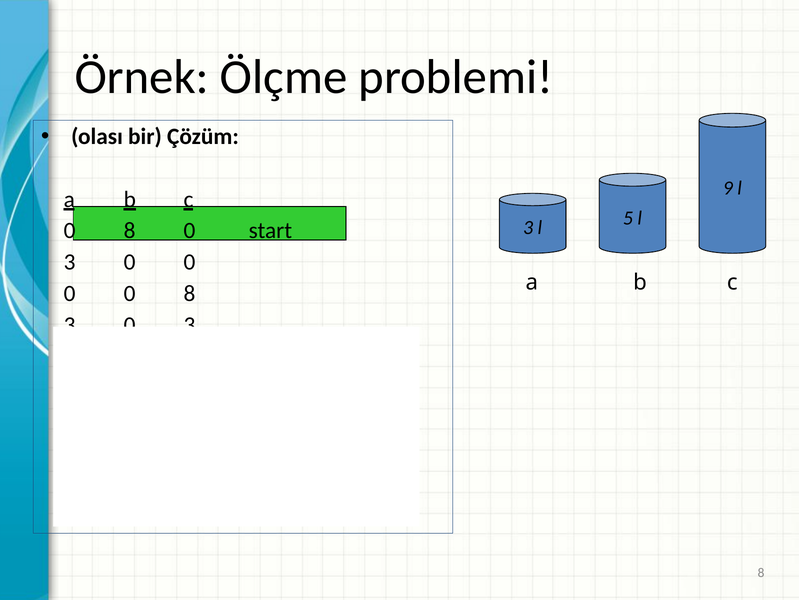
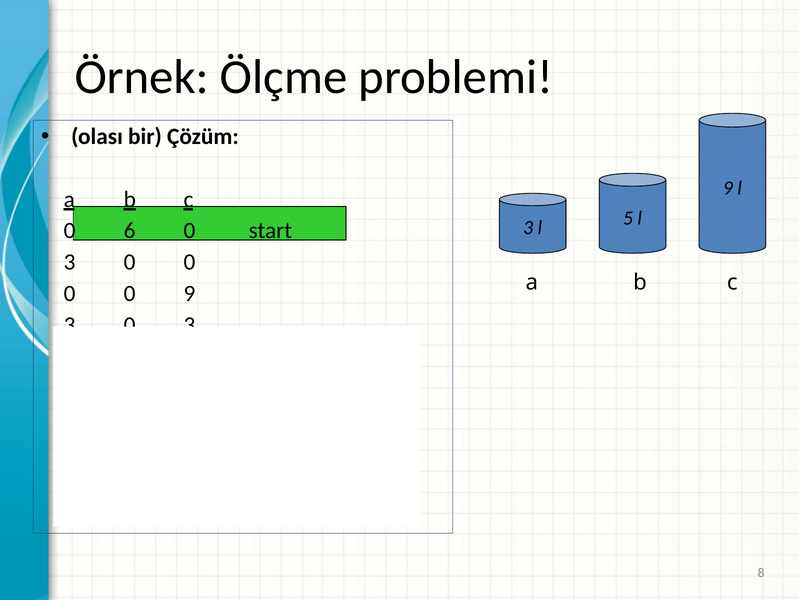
8 at (130, 230): 8 -> 6
0 0 8: 8 -> 9
